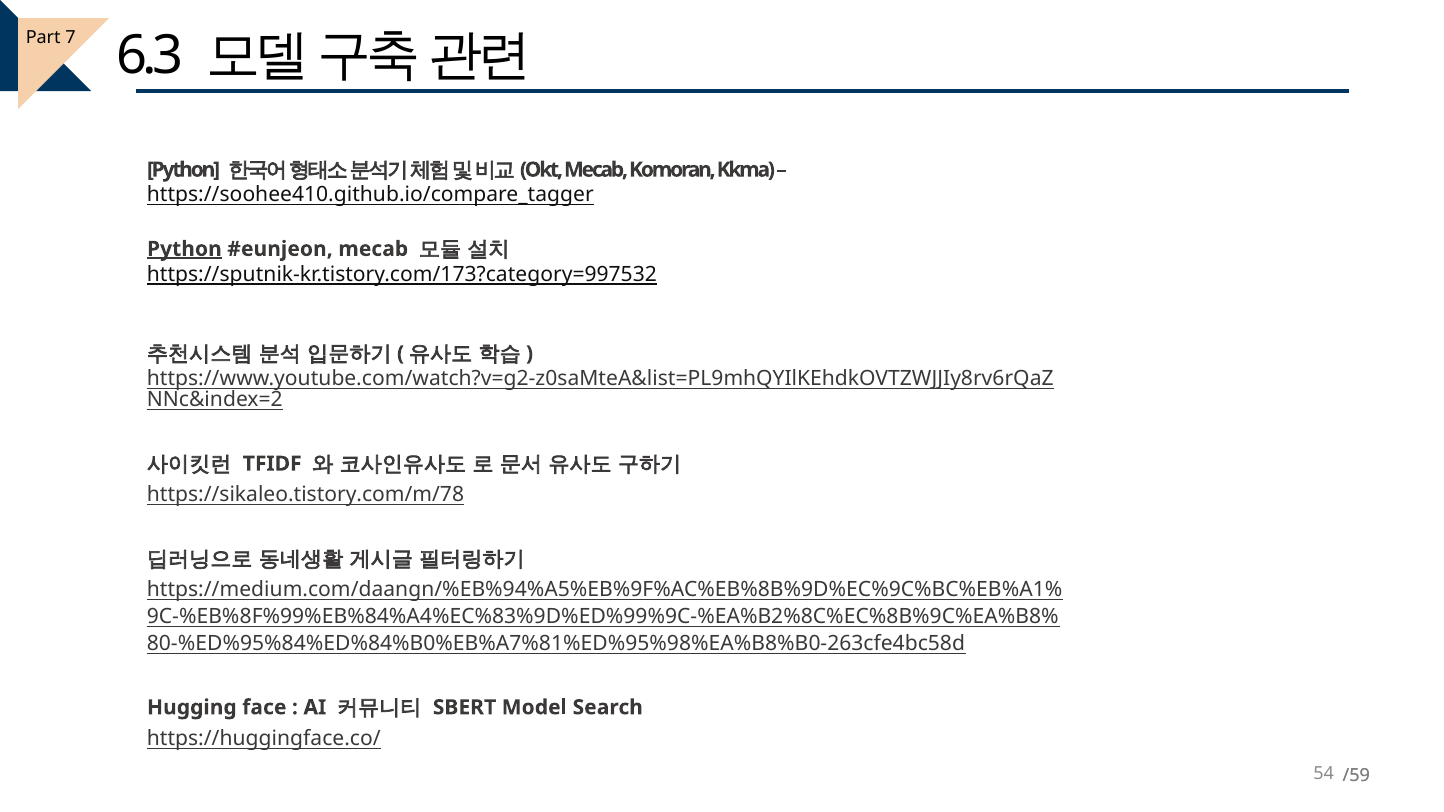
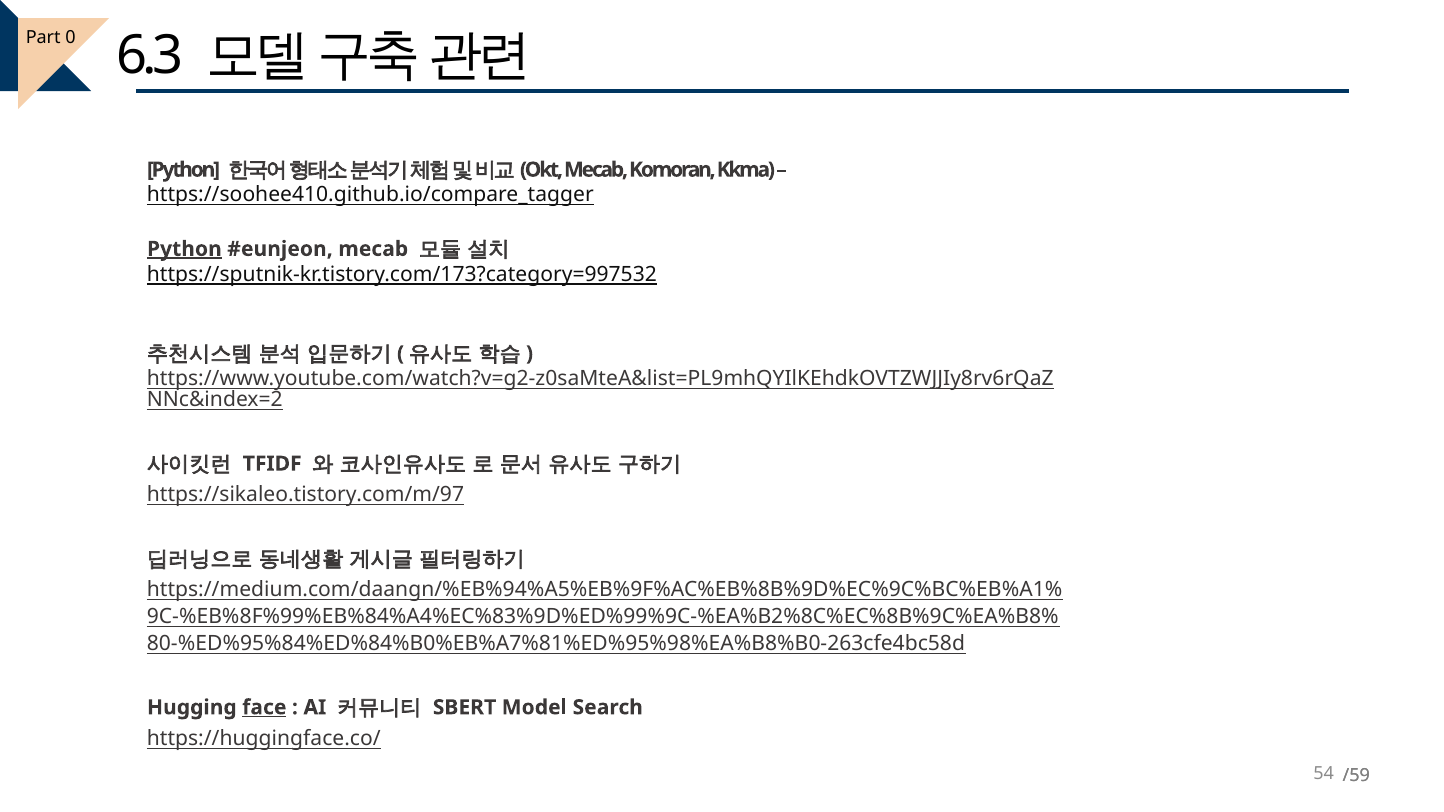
7: 7 -> 0
https://sikaleo.tistory.com/m/78: https://sikaleo.tistory.com/m/78 -> https://sikaleo.tistory.com/m/97
face underline: none -> present
